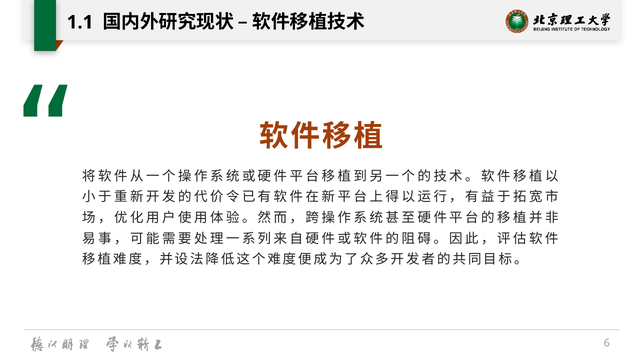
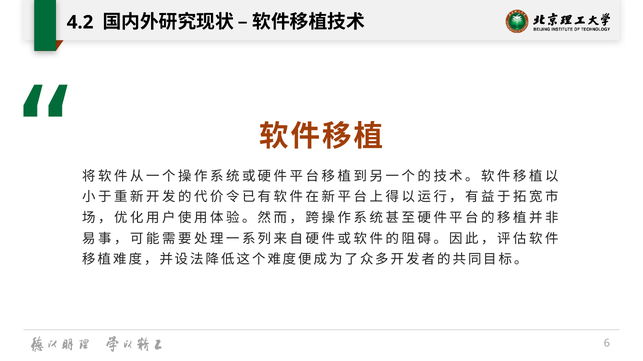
1.1: 1.1 -> 4.2
